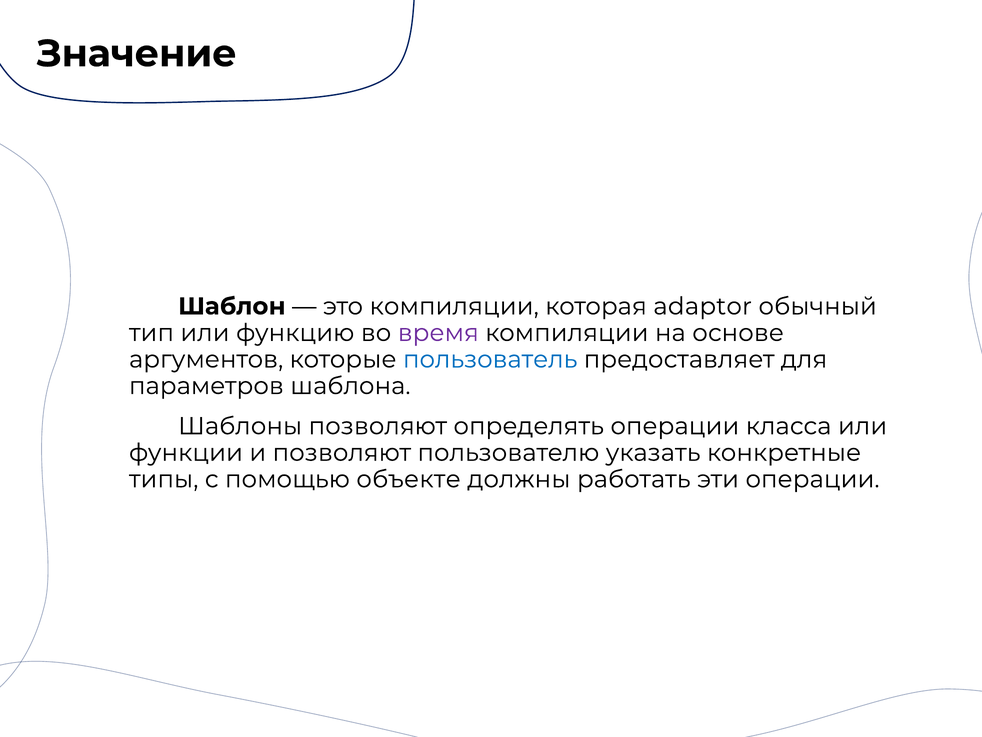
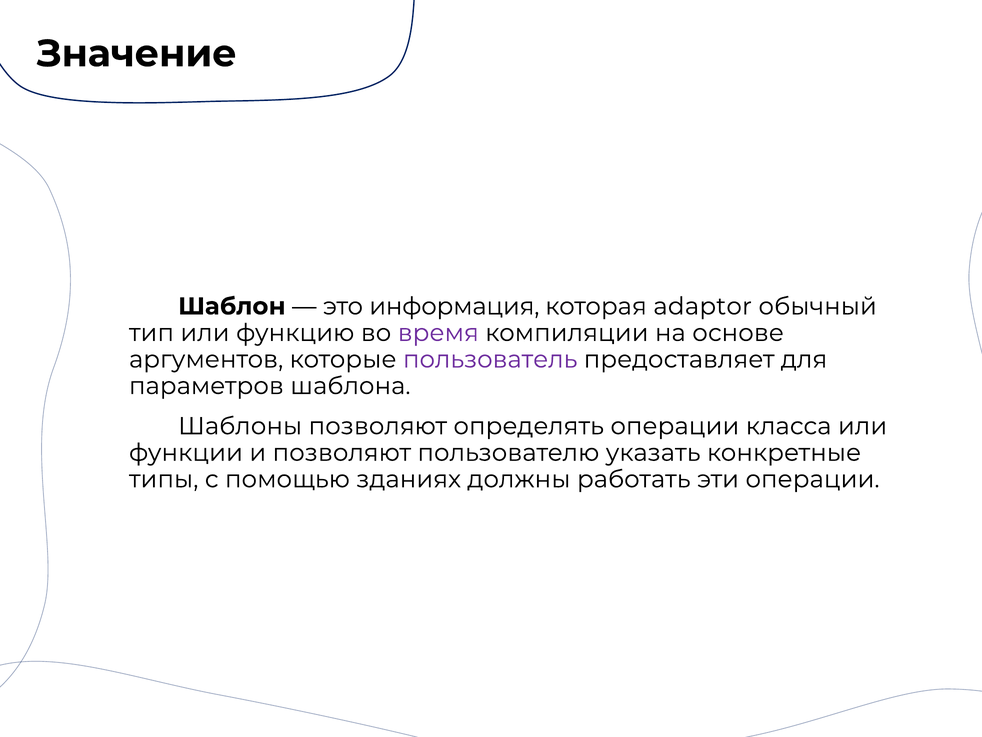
это компиляции: компиляции -> информация
пользователь colour: blue -> purple
объекте: объекте -> зданиях
